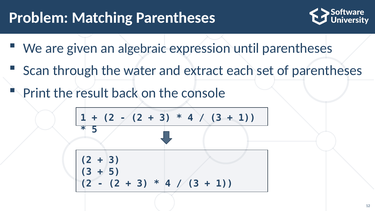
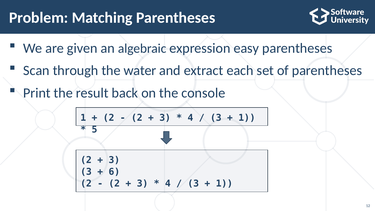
until: until -> easy
5 at (114, 172): 5 -> 6
